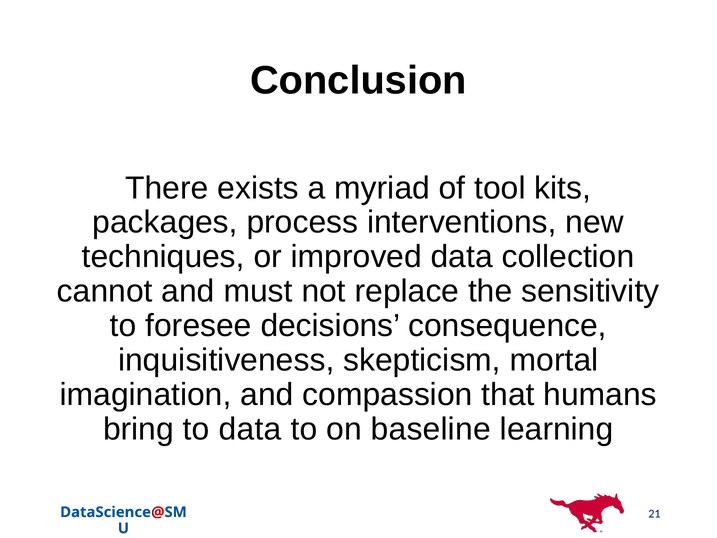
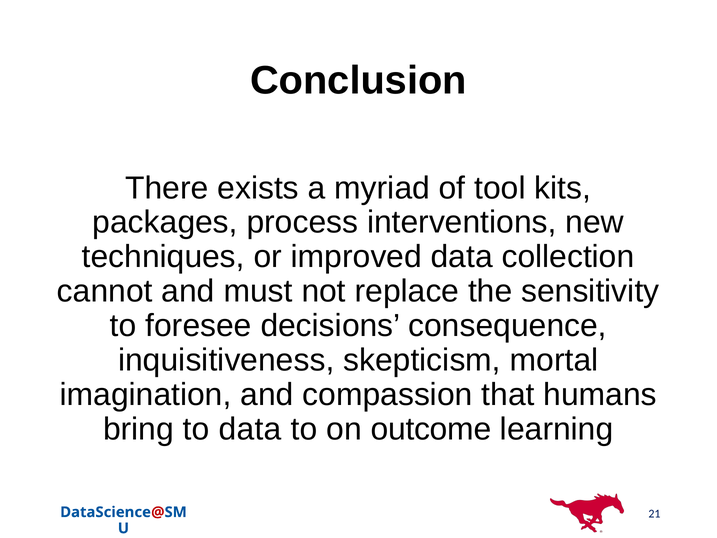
baseline: baseline -> outcome
